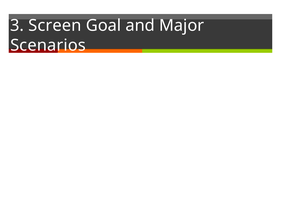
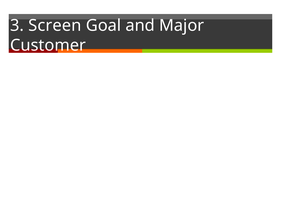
Scenarios: Scenarios -> Customer
